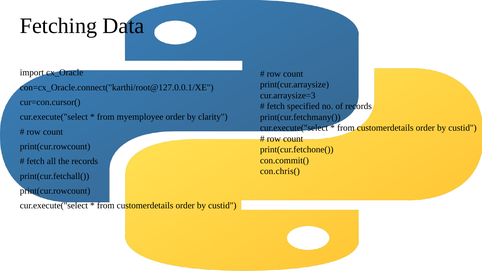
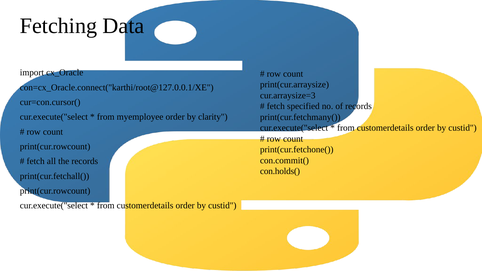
con.chris(: con.chris( -> con.holds(
